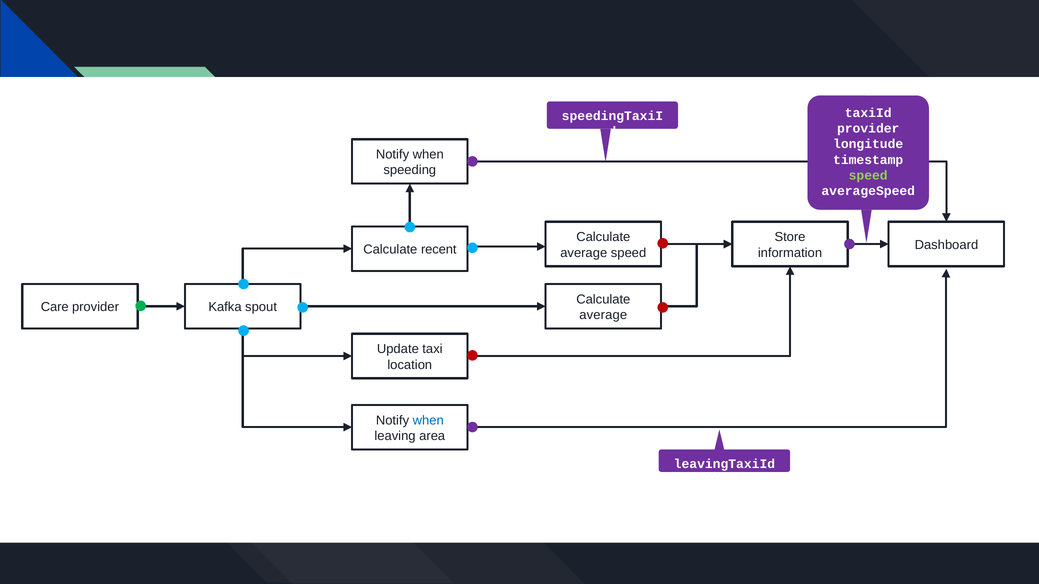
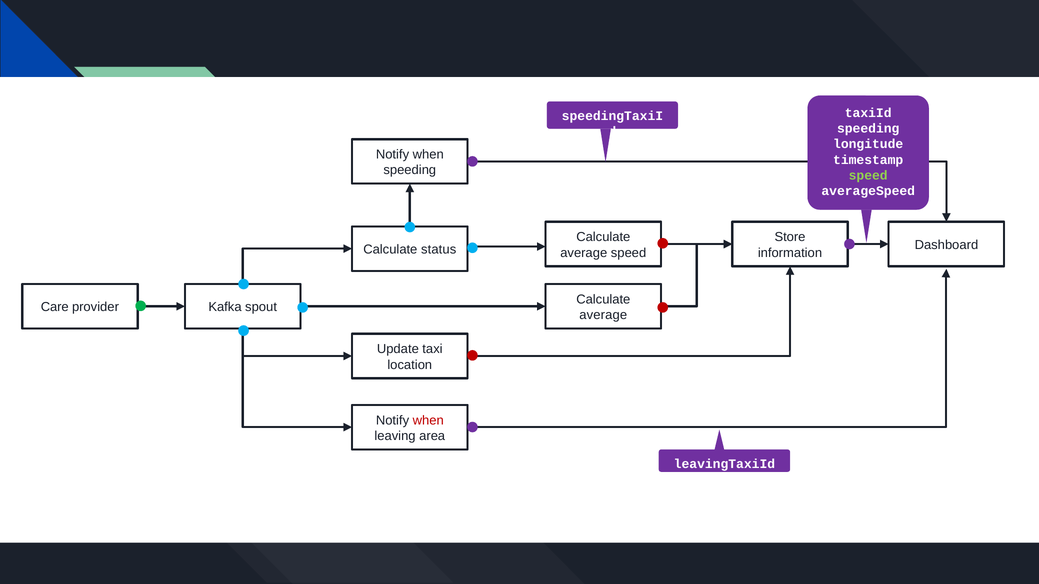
provider at (868, 129): provider -> speeding
recent: recent -> status
when at (428, 421) colour: blue -> red
